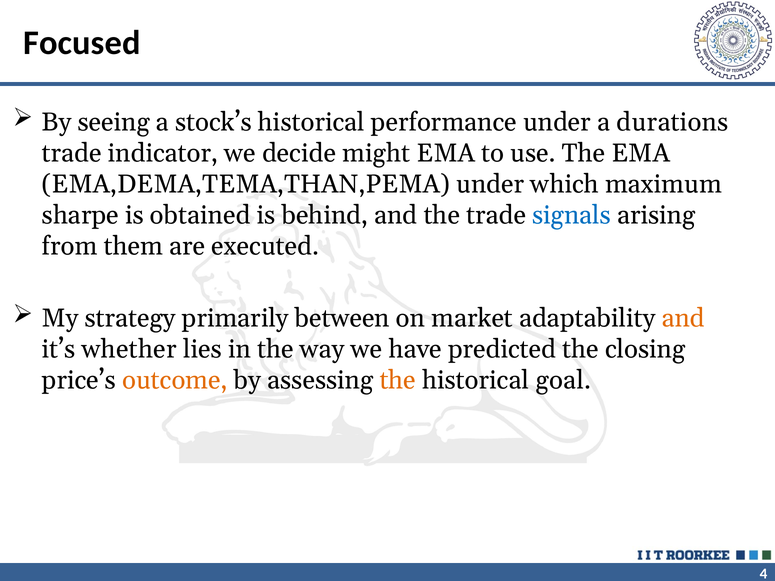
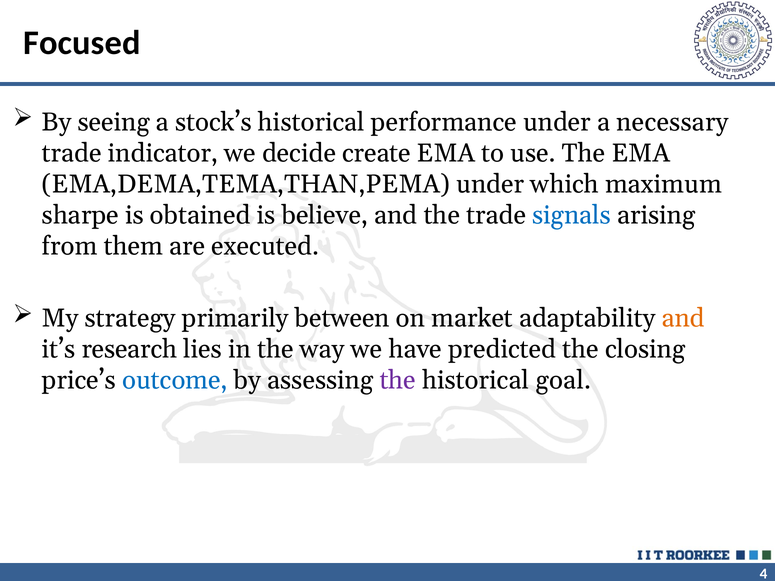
durations: durations -> necessary
might: might -> create
behind: behind -> believe
whether: whether -> research
outcome colour: orange -> blue
the at (398, 380) colour: orange -> purple
